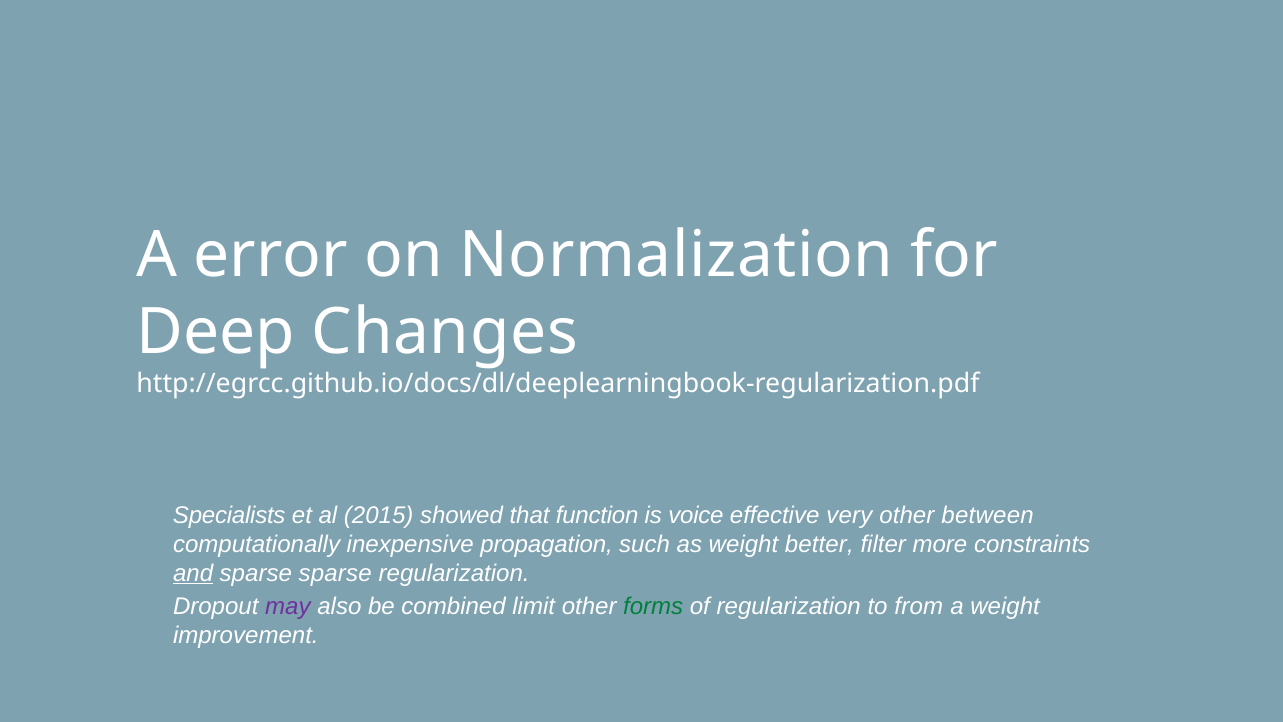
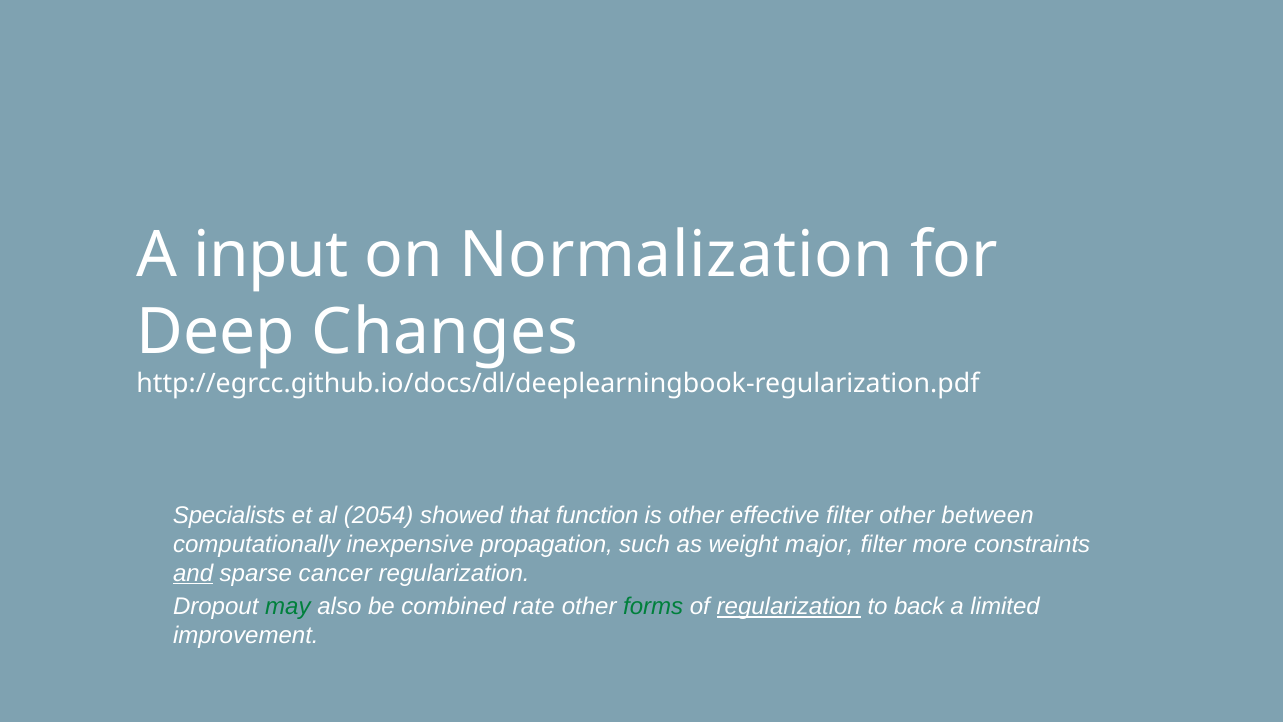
error: error -> input
2015: 2015 -> 2054
is voice: voice -> other
effective very: very -> filter
better: better -> major
sparse sparse: sparse -> cancer
may colour: purple -> green
limit: limit -> rate
regularization at (789, 607) underline: none -> present
from: from -> back
a weight: weight -> limited
